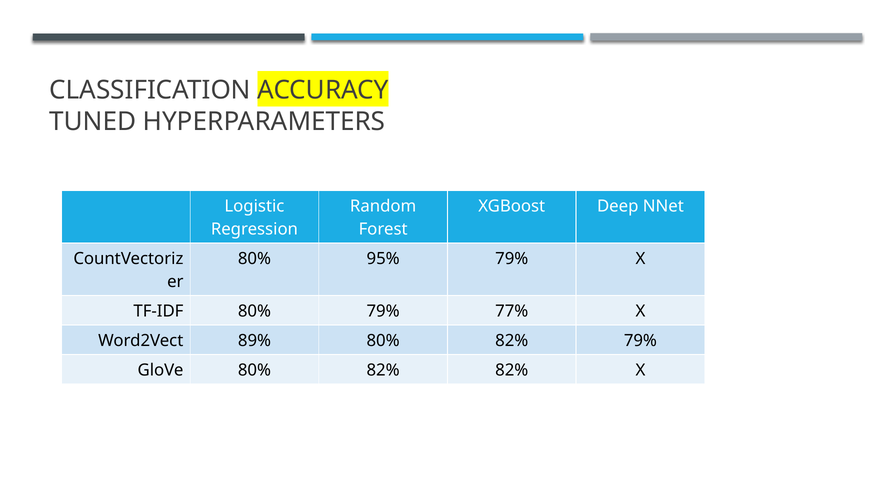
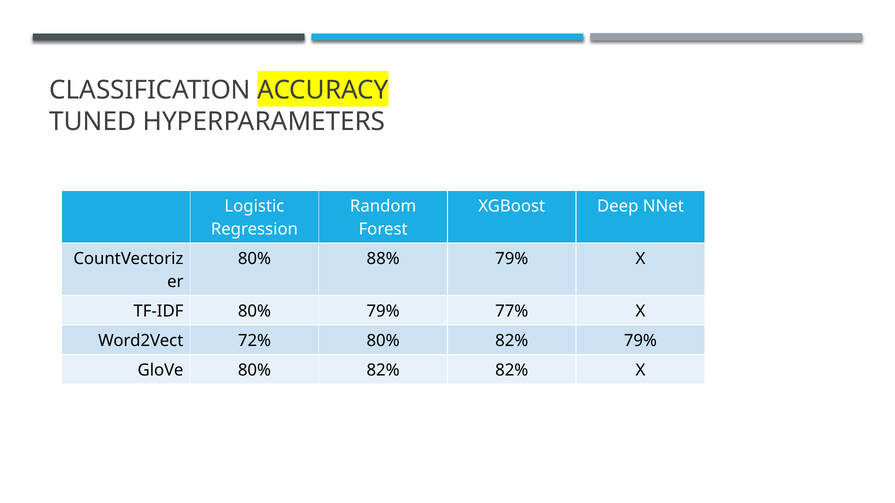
95%: 95% -> 88%
89%: 89% -> 72%
